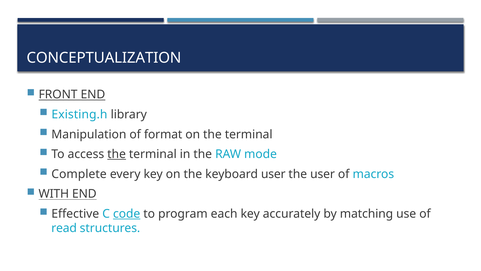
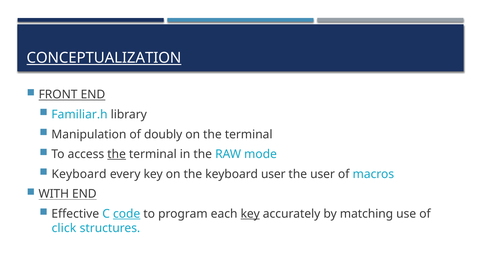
CONCEPTUALIZATION underline: none -> present
Existing.h: Existing.h -> Familiar.h
format: format -> doubly
Complete at (79, 174): Complete -> Keyboard
key at (250, 214) underline: none -> present
read: read -> click
